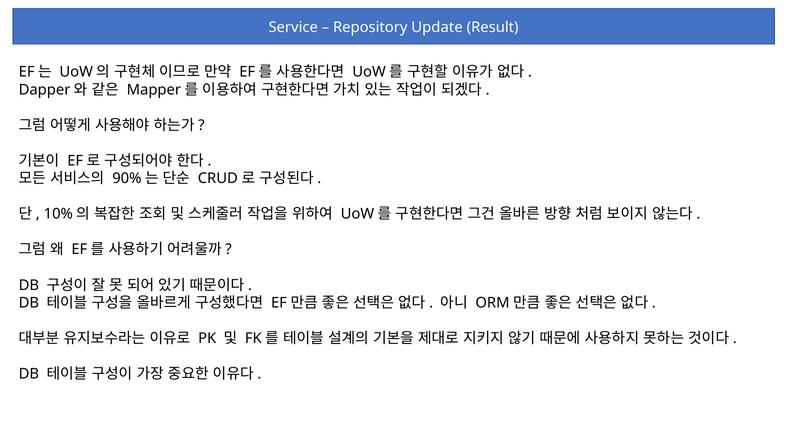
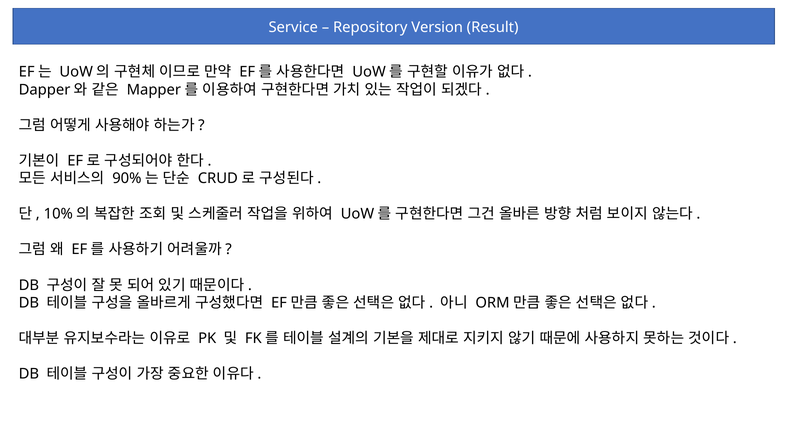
Update: Update -> Version
